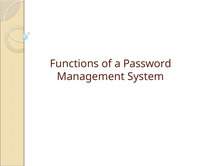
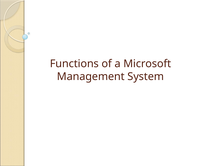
Password: Password -> Microsoft
